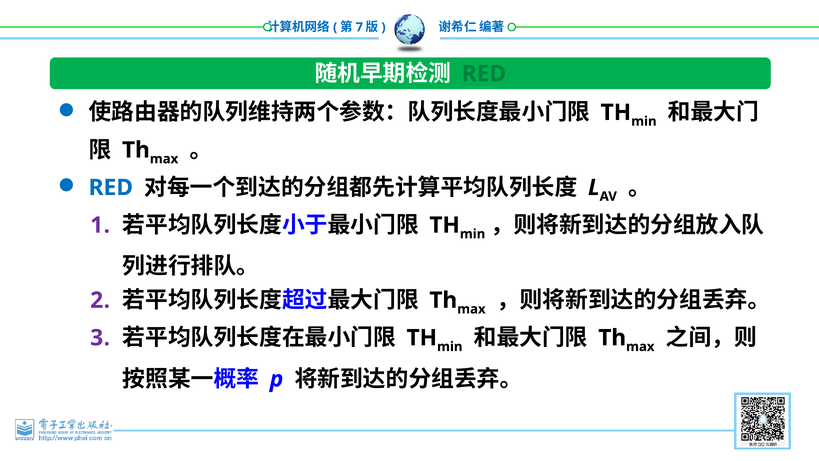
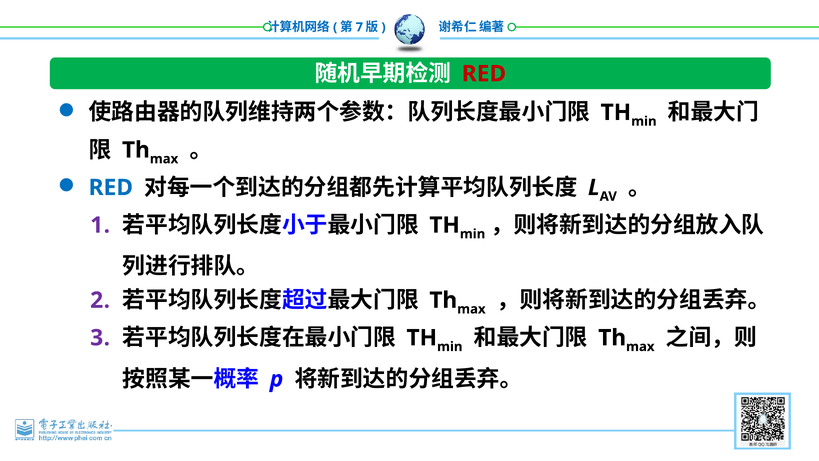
RED at (484, 74) colour: green -> red
